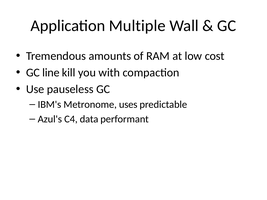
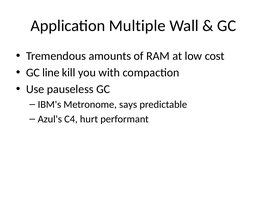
uses: uses -> says
data: data -> hurt
